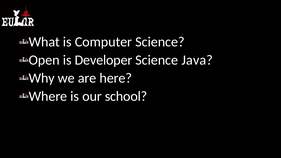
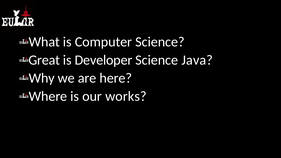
Open: Open -> Great
school: school -> works
